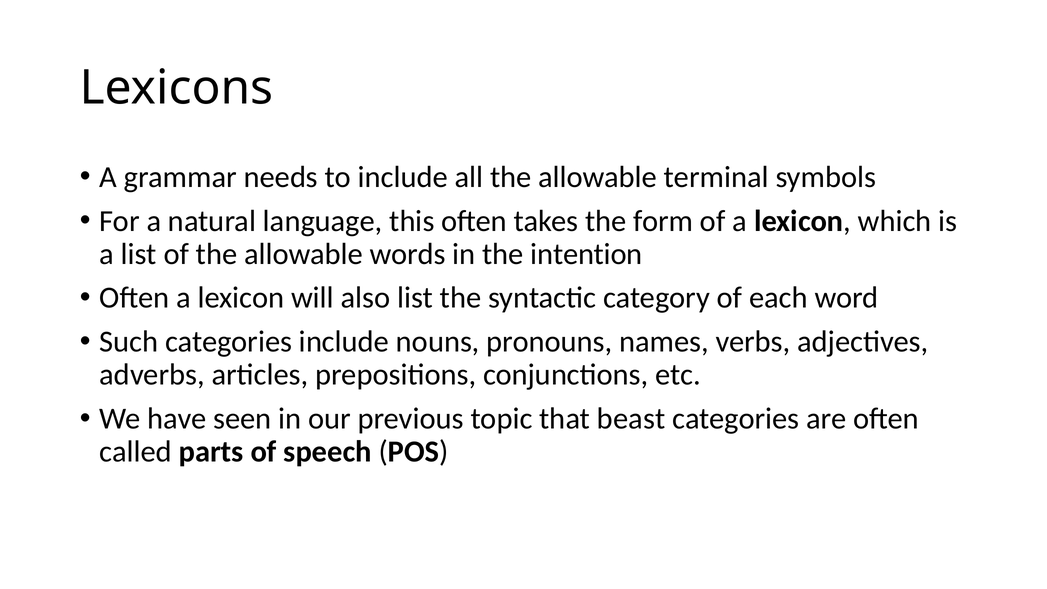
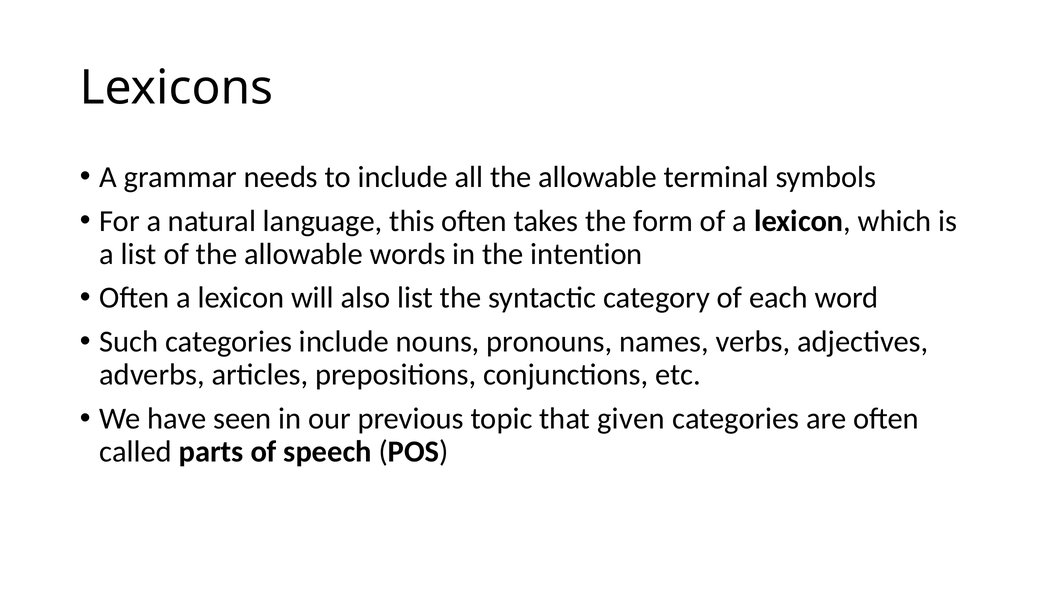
beast: beast -> given
